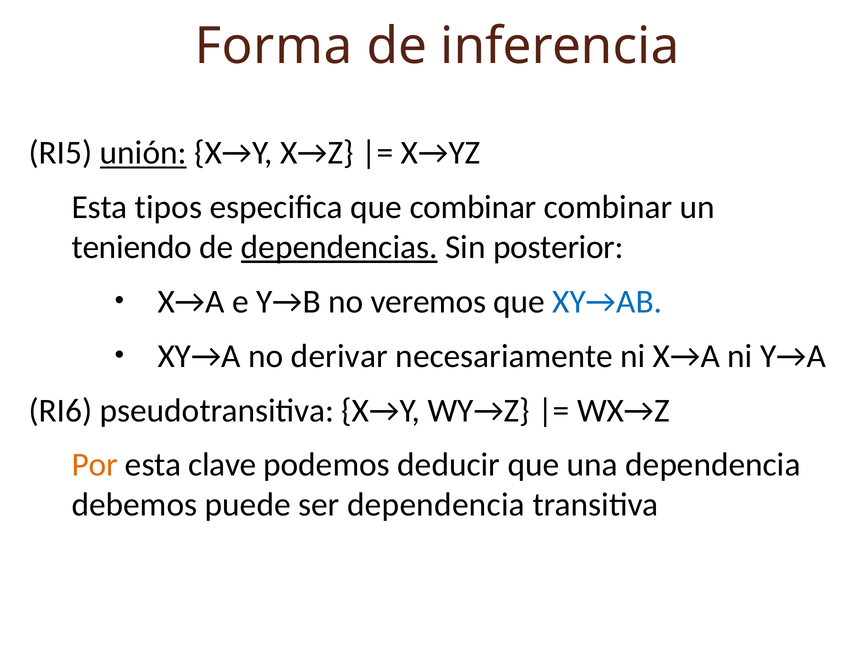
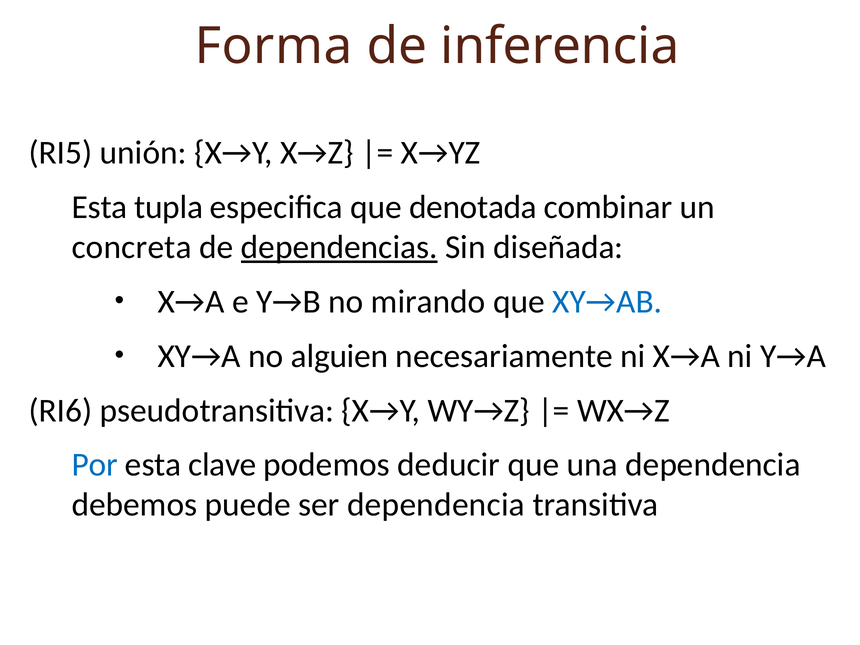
unión underline: present -> none
tipos: tipos -> tupla
que combinar: combinar -> denotada
teniendo: teniendo -> concreta
posterior: posterior -> diseñada
veremos: veremos -> mirando
derivar: derivar -> alguien
Por colour: orange -> blue
